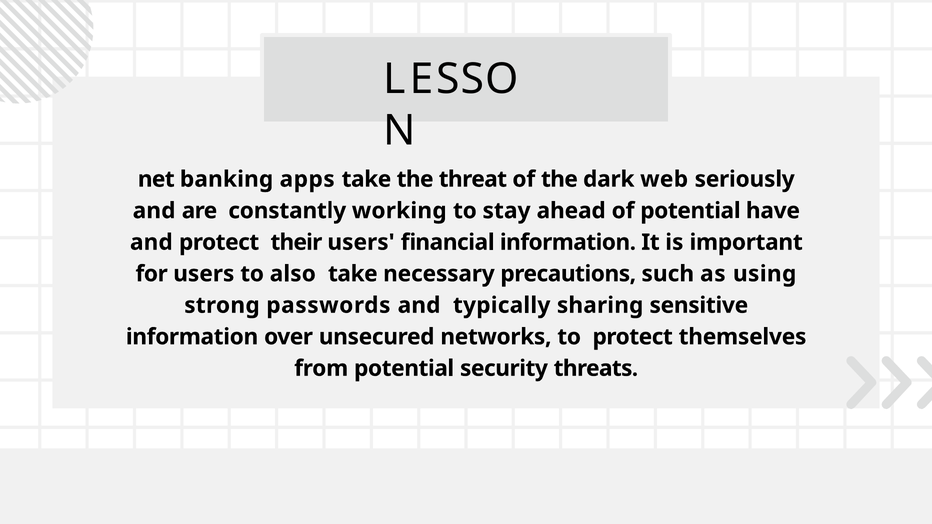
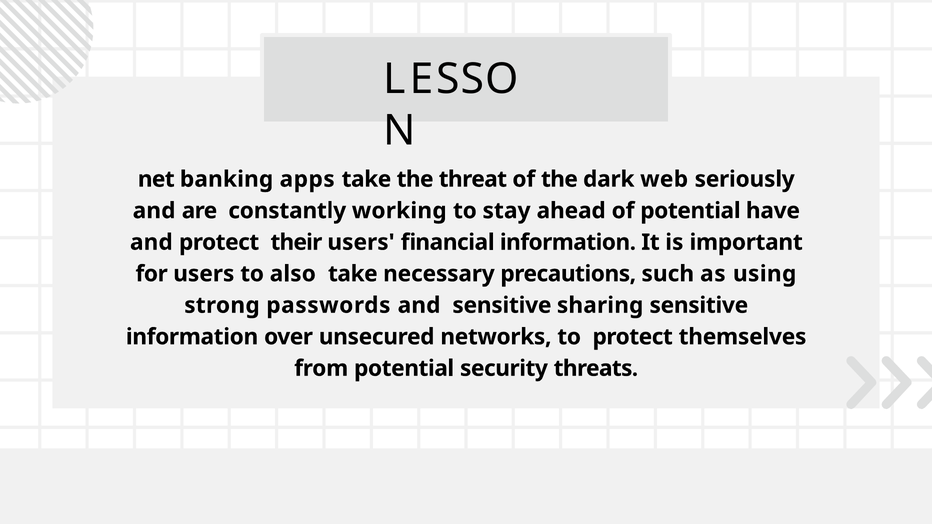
and typically: typically -> sensitive
